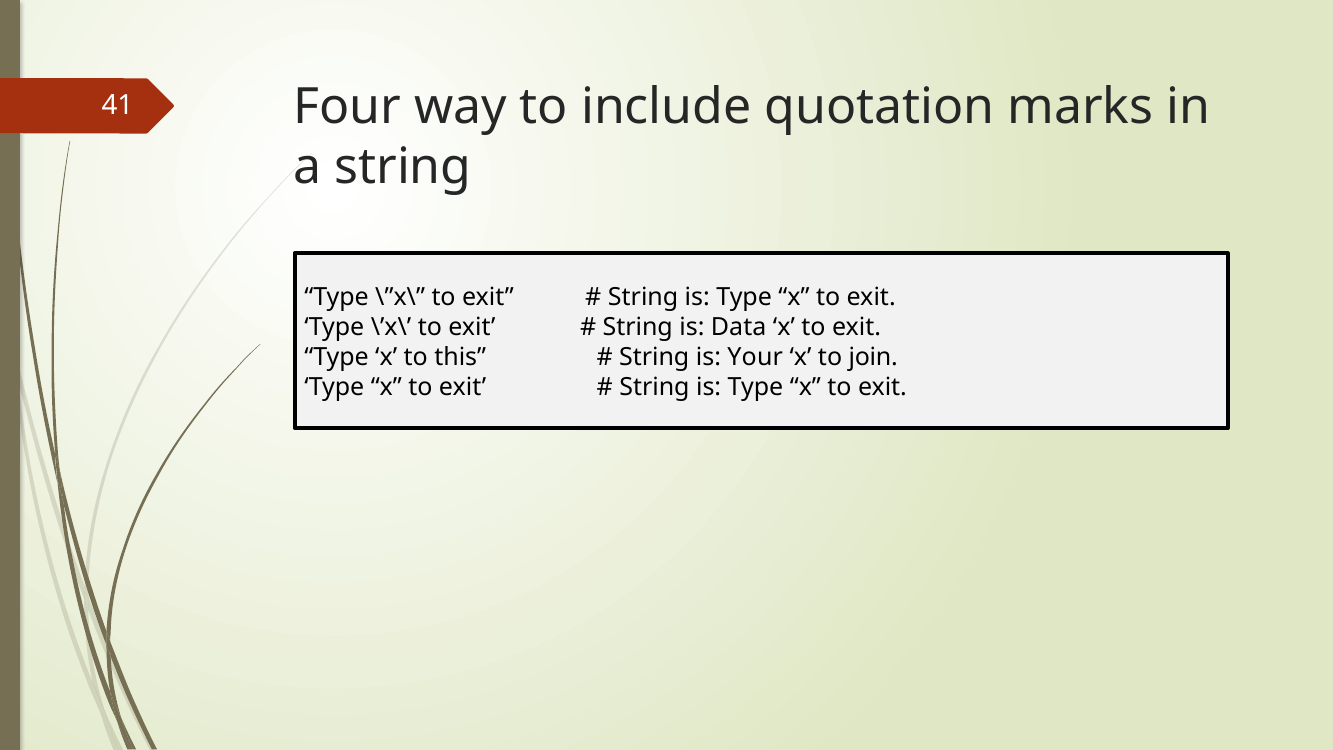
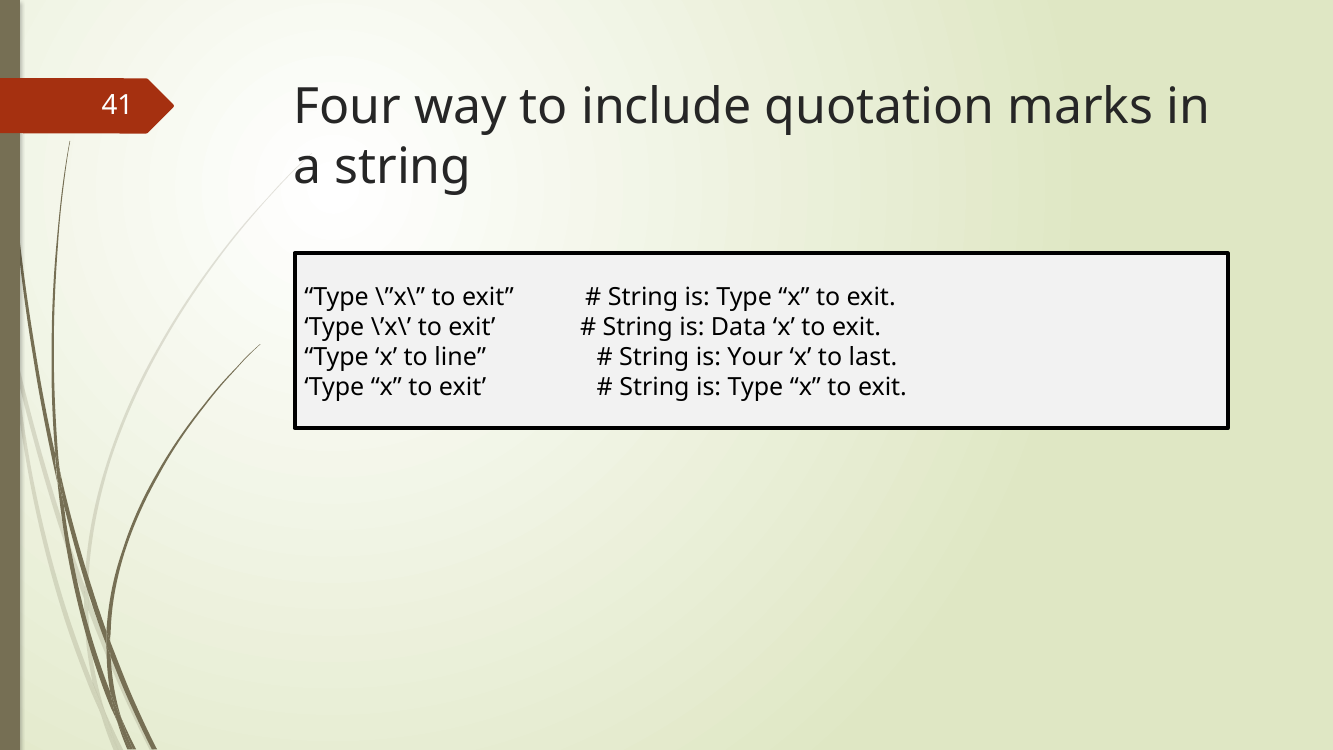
this: this -> line
join: join -> last
